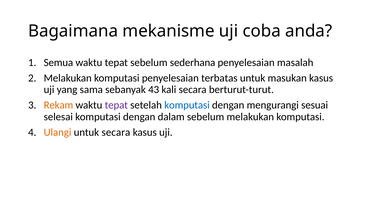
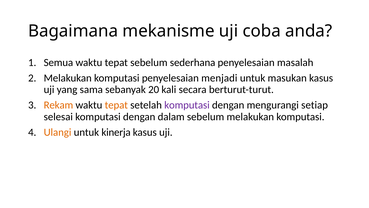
terbatas: terbatas -> menjadi
43: 43 -> 20
tepat at (116, 105) colour: purple -> orange
komputasi at (187, 105) colour: blue -> purple
sesuai: sesuai -> setiap
untuk secara: secara -> kinerja
